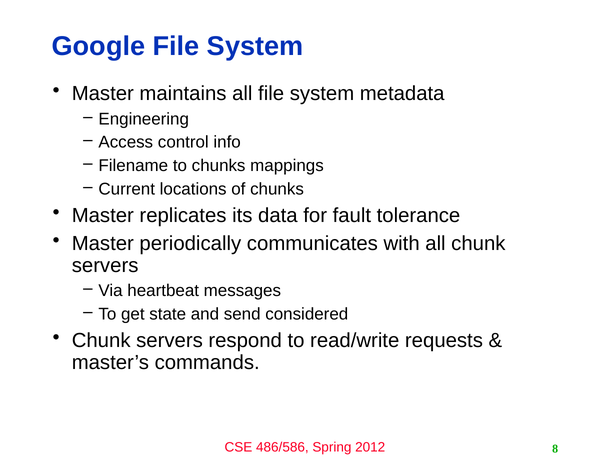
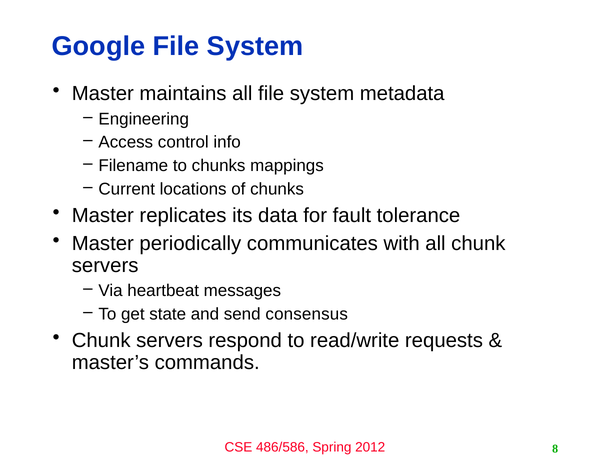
considered: considered -> consensus
